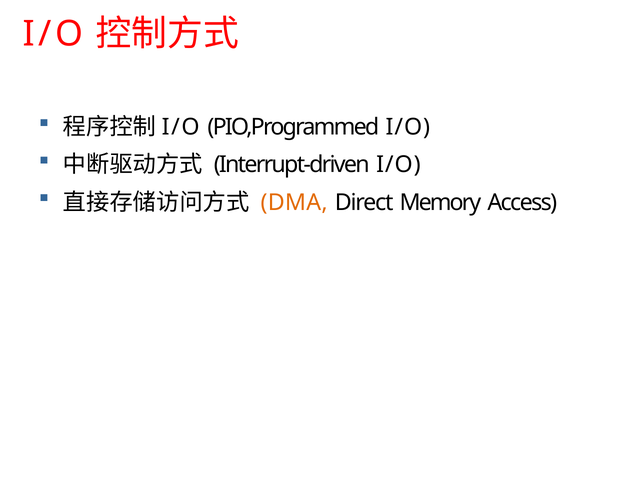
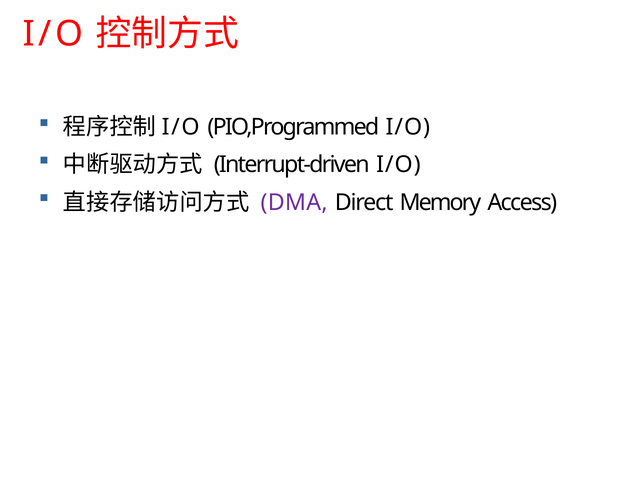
DMA colour: orange -> purple
